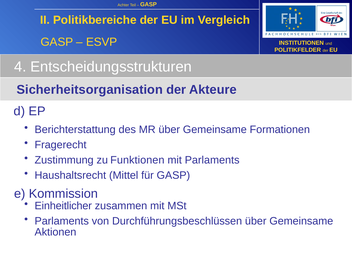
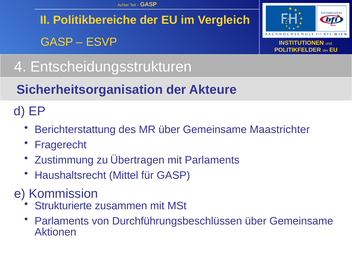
Formationen: Formationen -> Maastrichter
Funktionen: Funktionen -> Übertragen
Einheitlicher: Einheitlicher -> Strukturierte
